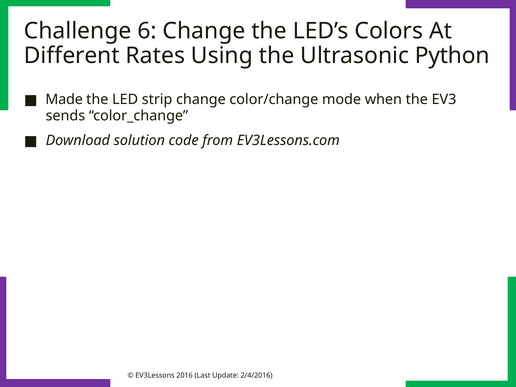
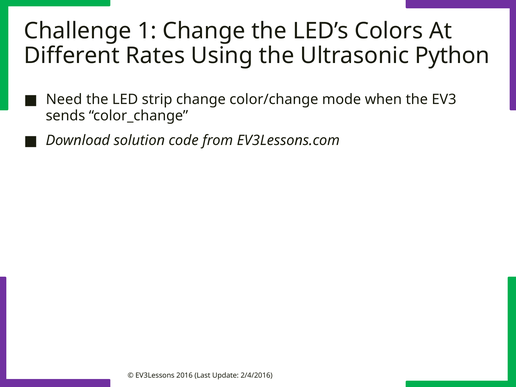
6: 6 -> 1
Made: Made -> Need
